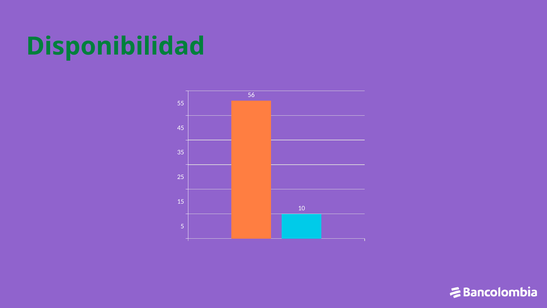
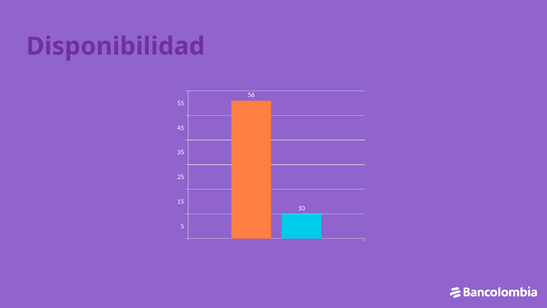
Disponibilidad colour: green -> purple
